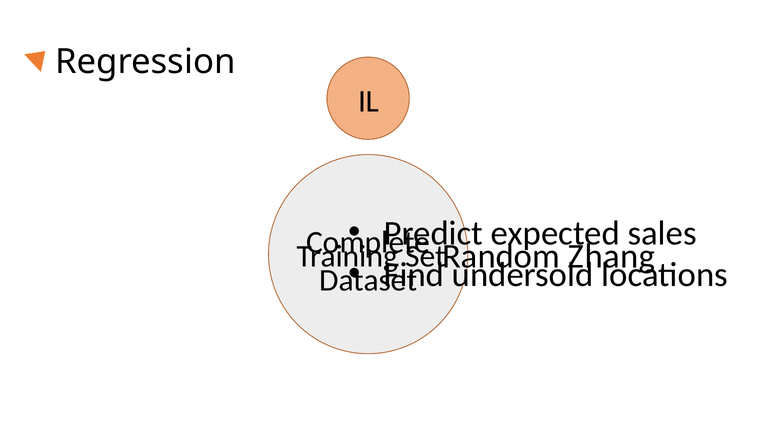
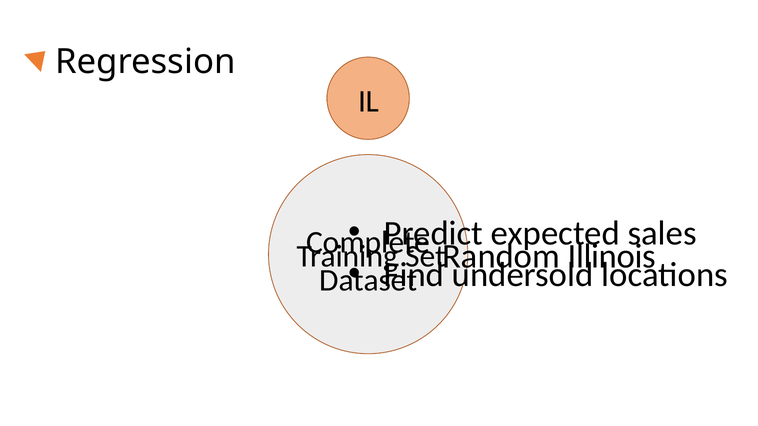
Zhang: Zhang -> Illinois
